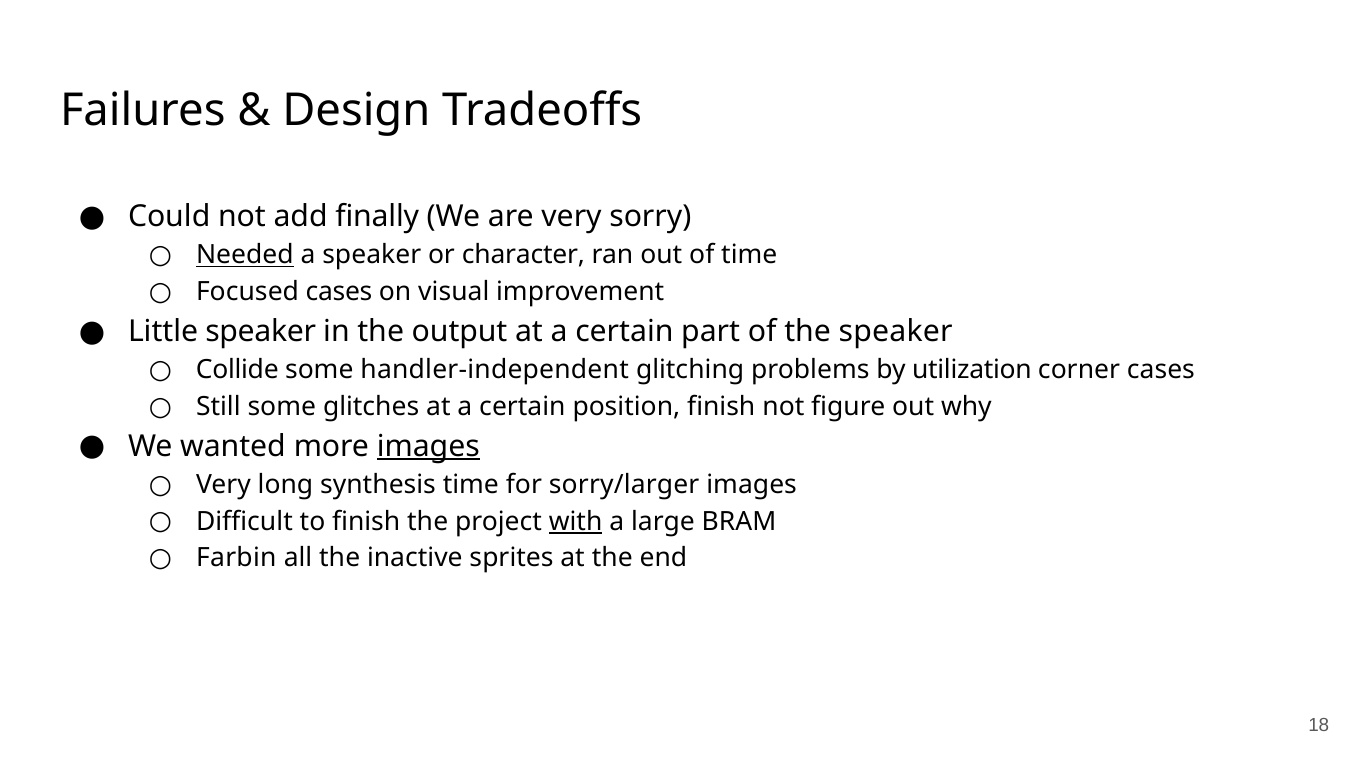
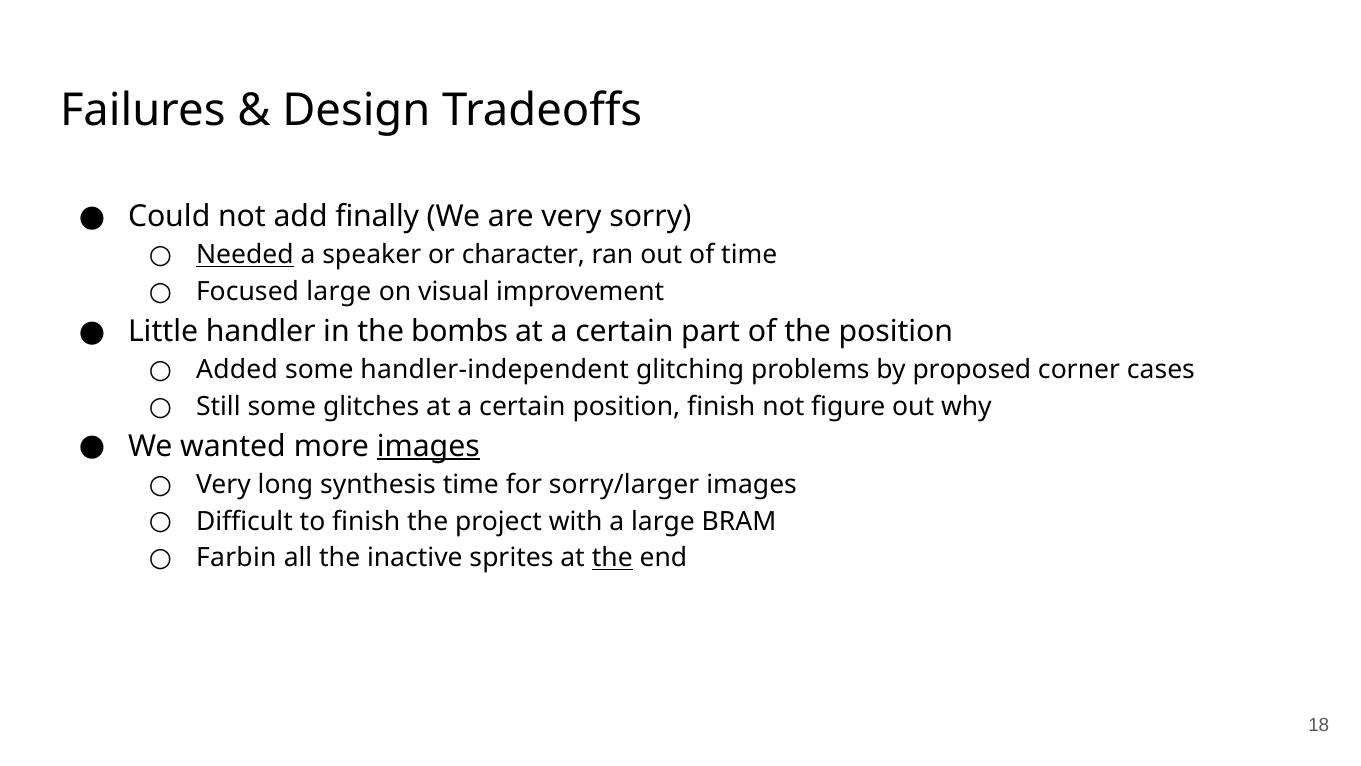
Focused cases: cases -> large
Little speaker: speaker -> handler
output: output -> bombs
the speaker: speaker -> position
Collide: Collide -> Added
utilization: utilization -> proposed
with underline: present -> none
the at (612, 558) underline: none -> present
